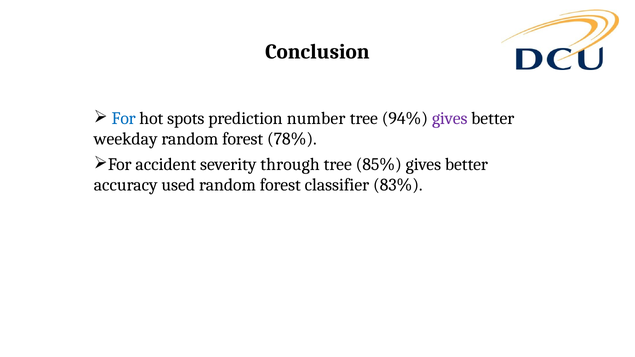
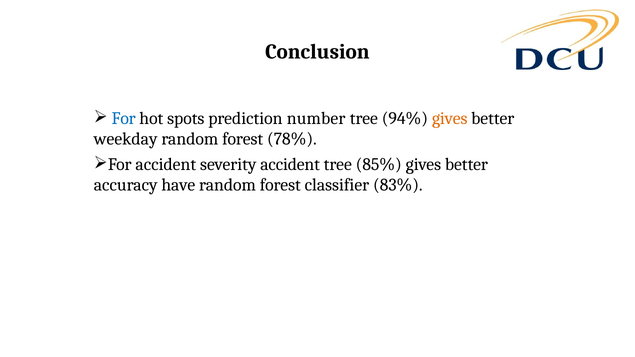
gives at (450, 119) colour: purple -> orange
severity through: through -> accident
used: used -> have
